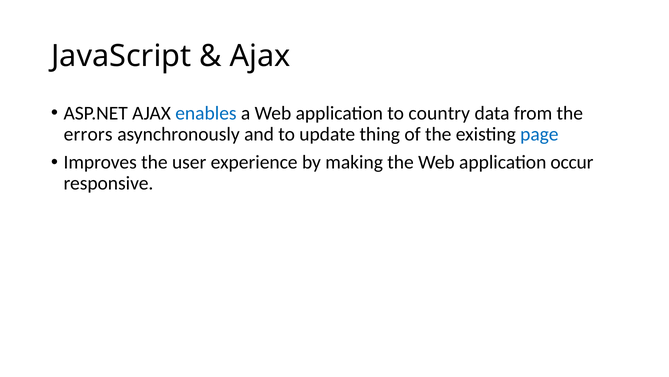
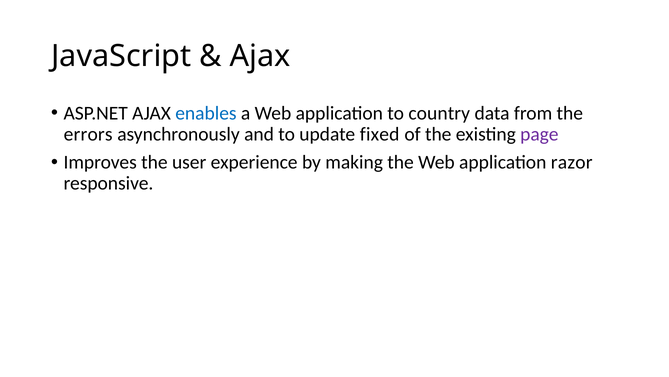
thing: thing -> fixed
page colour: blue -> purple
occur: occur -> razor
